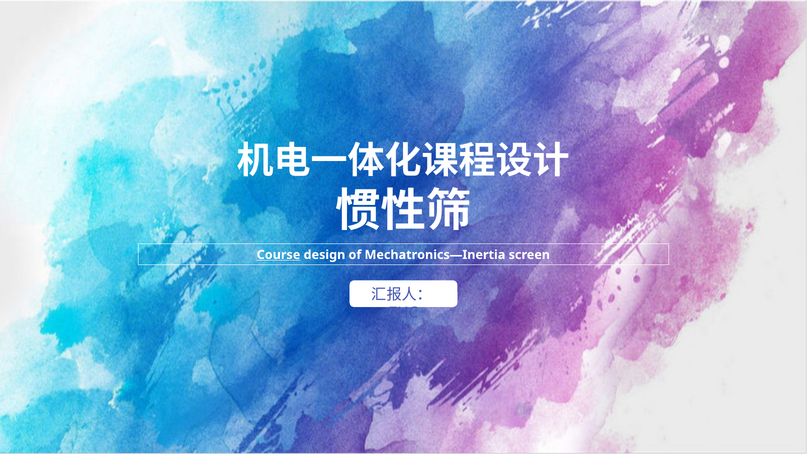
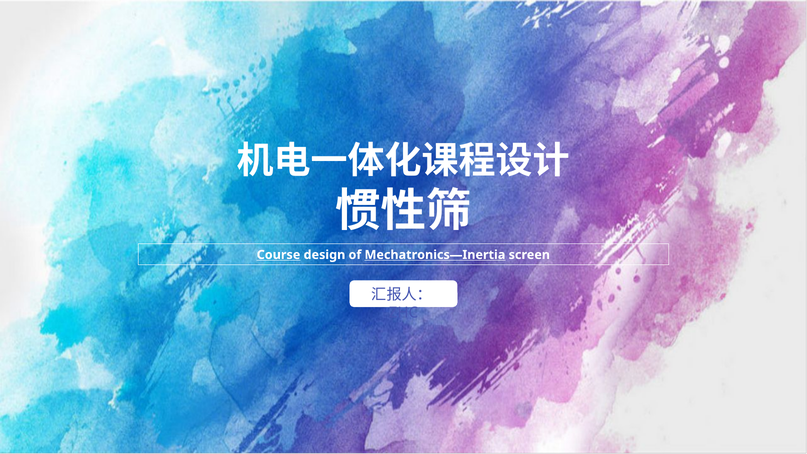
Mechatronics—Inertia underline: none -> present
